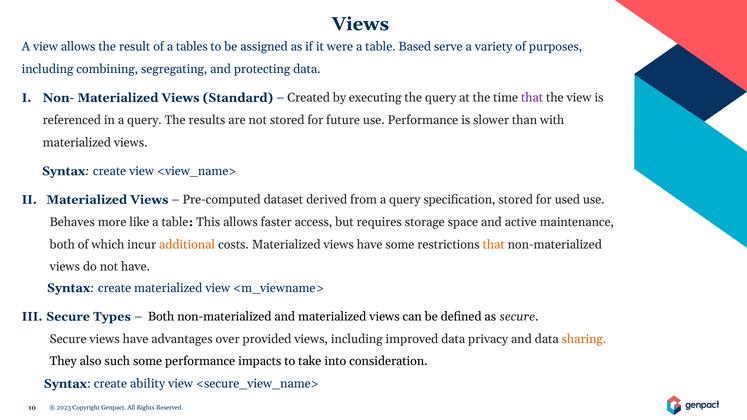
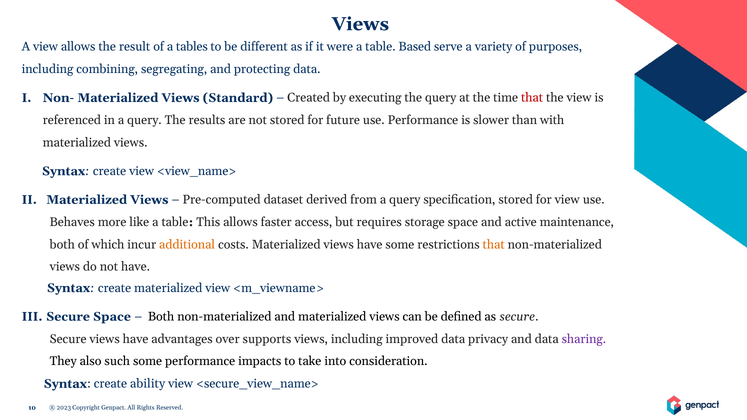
assigned: assigned -> different
that at (532, 98) colour: purple -> red
for used: used -> view
Secure Types: Types -> Space
provided: provided -> supports
sharing colour: orange -> purple
